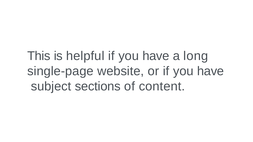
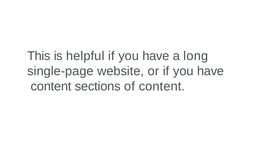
subject at (51, 86): subject -> content
